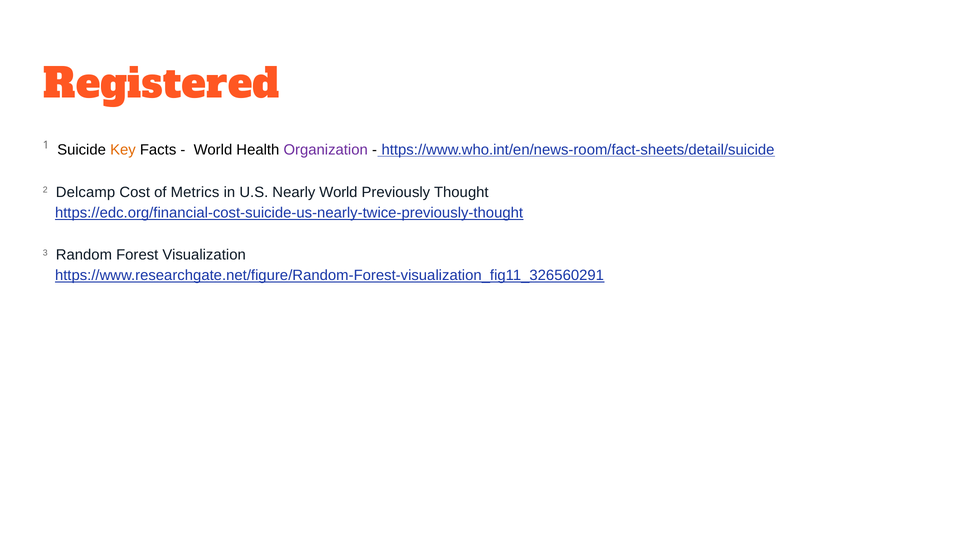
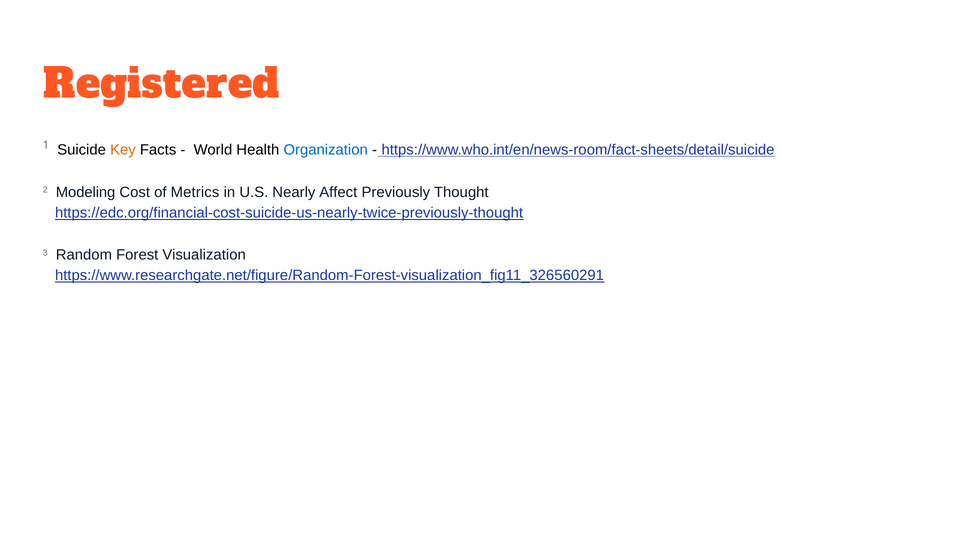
Organization colour: purple -> blue
Delcamp: Delcamp -> Modeling
Nearly World: World -> Affect
